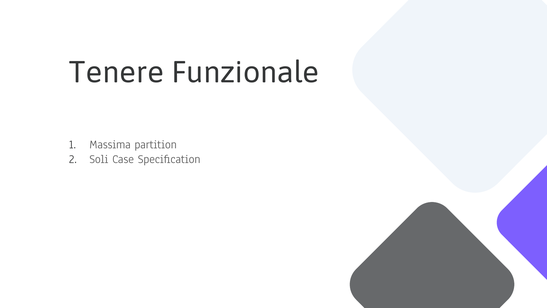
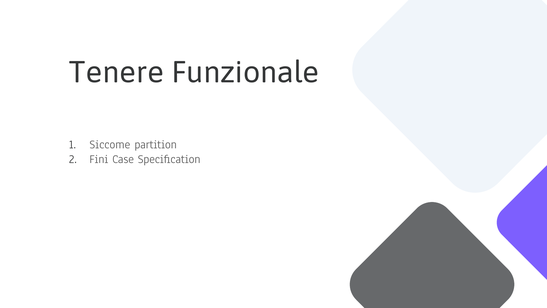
Massima: Massima -> Siccome
Soli: Soli -> Fini
